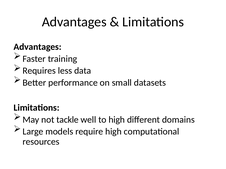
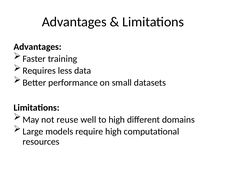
tackle: tackle -> reuse
